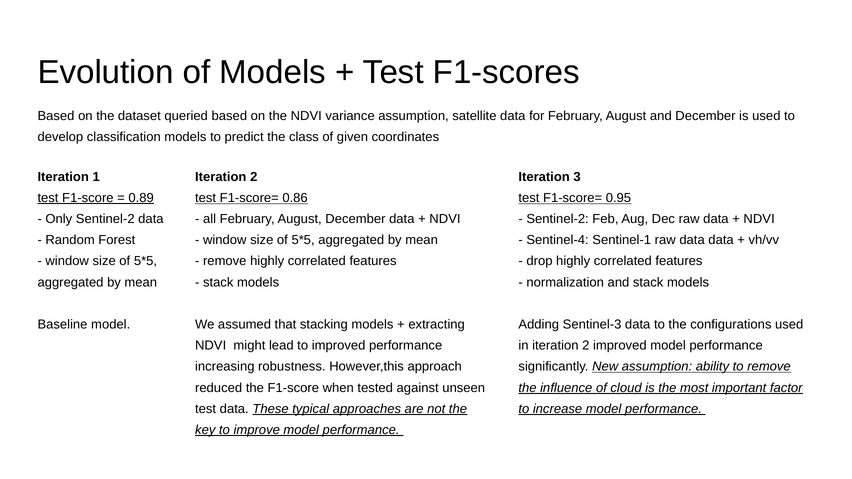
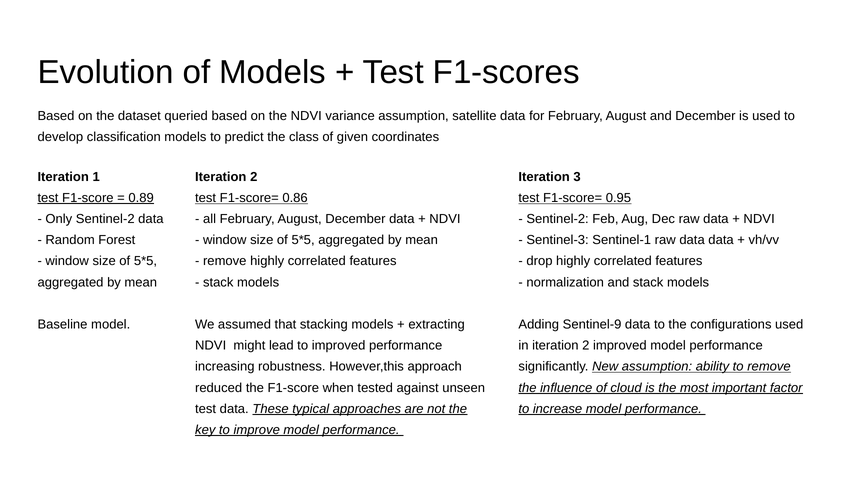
Sentinel-4: Sentinel-4 -> Sentinel-3
Sentinel-3: Sentinel-3 -> Sentinel-9
